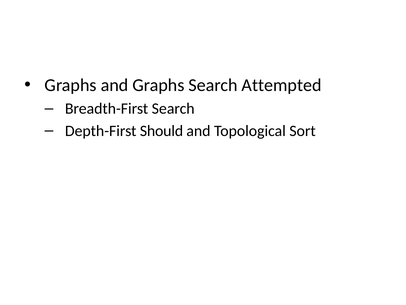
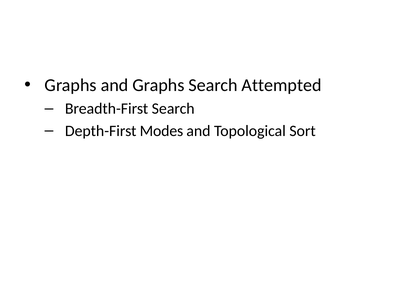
Should: Should -> Modes
